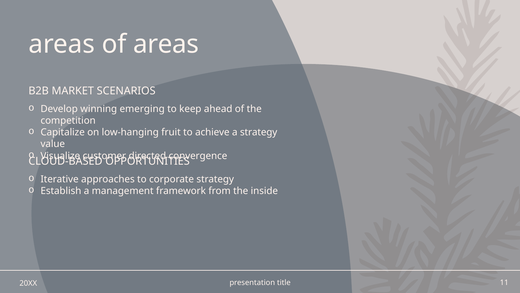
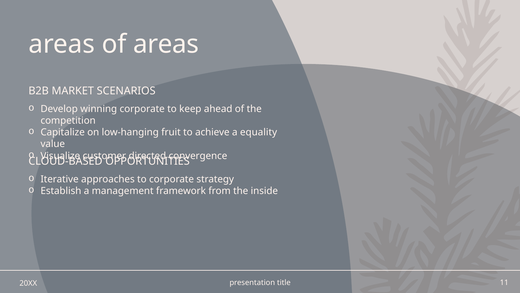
winning emerging: emerging -> corporate
a strategy: strategy -> equality
